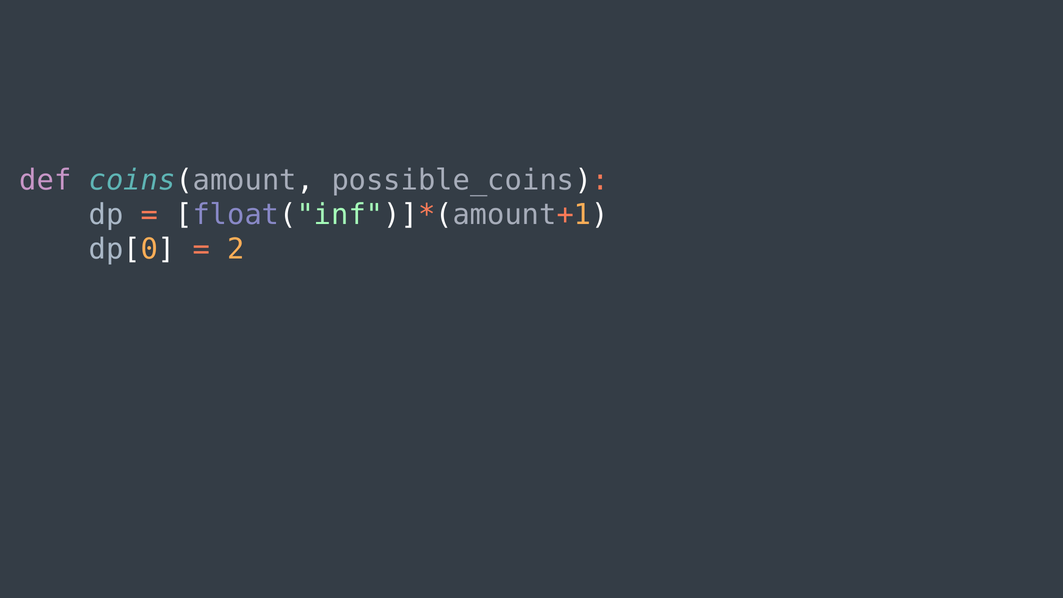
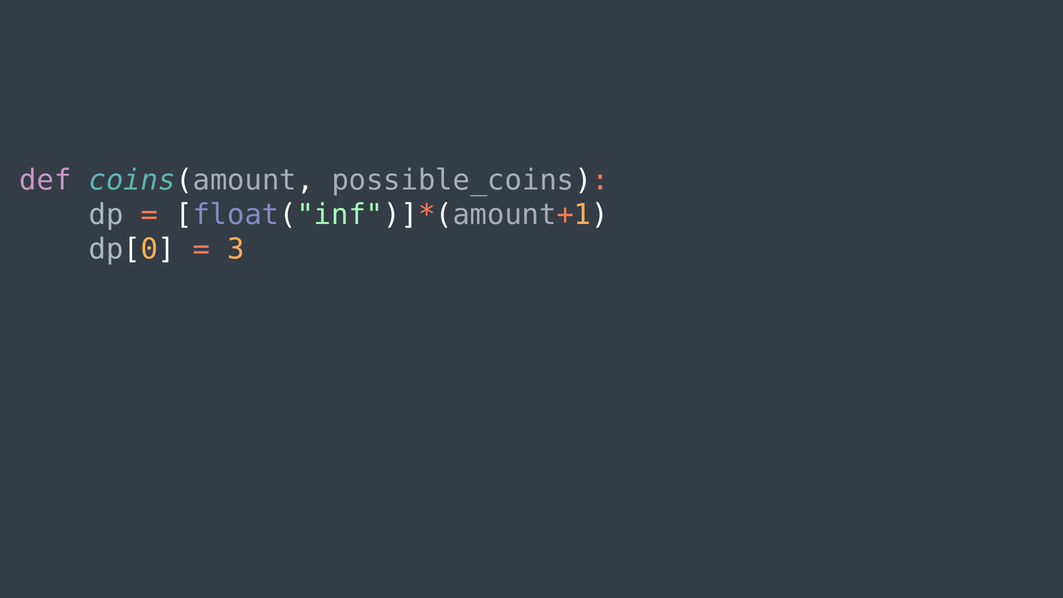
2: 2 -> 3
